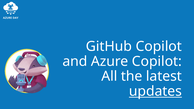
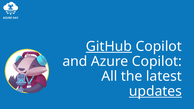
GitHub underline: none -> present
